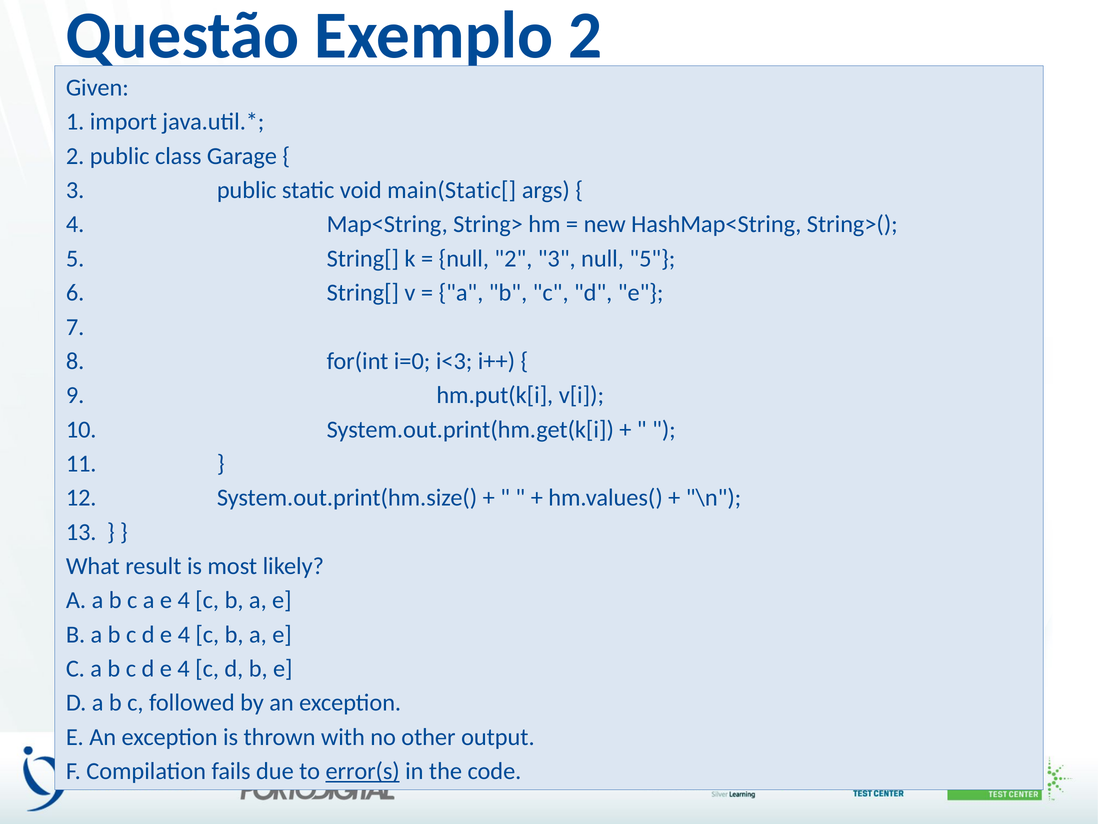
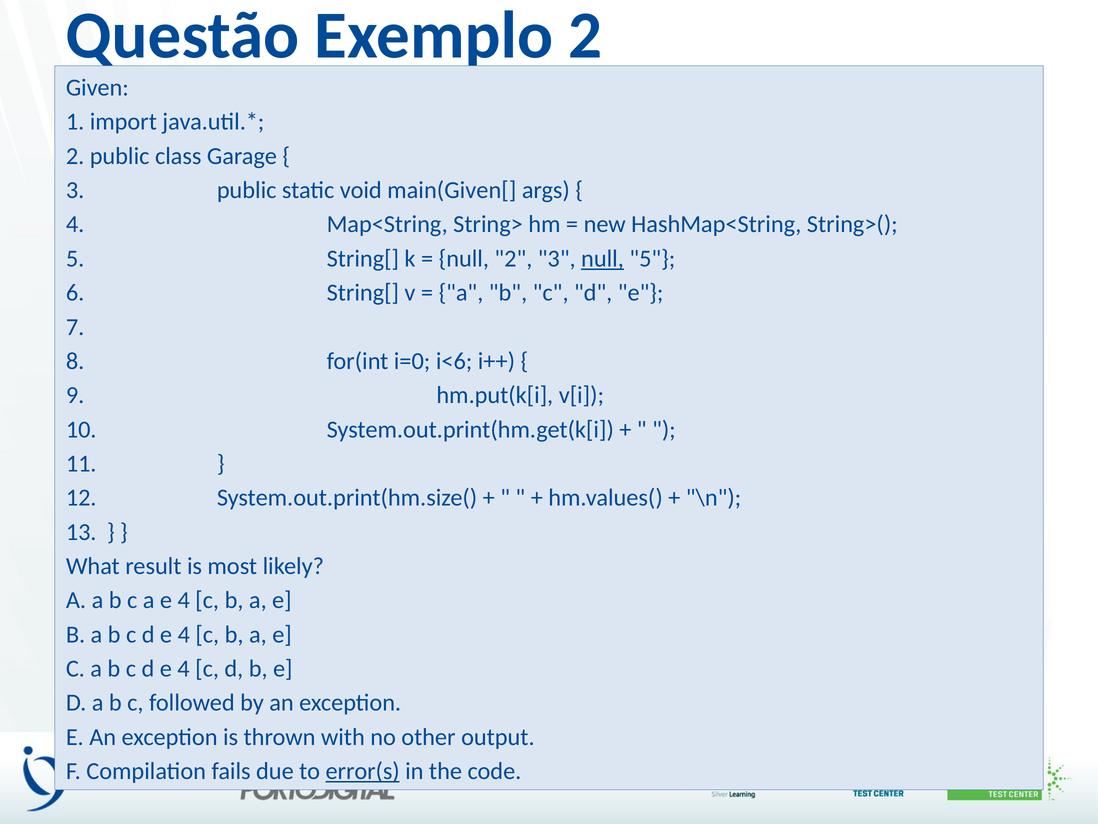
main(Static[: main(Static[ -> main(Given[
null at (602, 258) underline: none -> present
i<3: i<3 -> i<6
